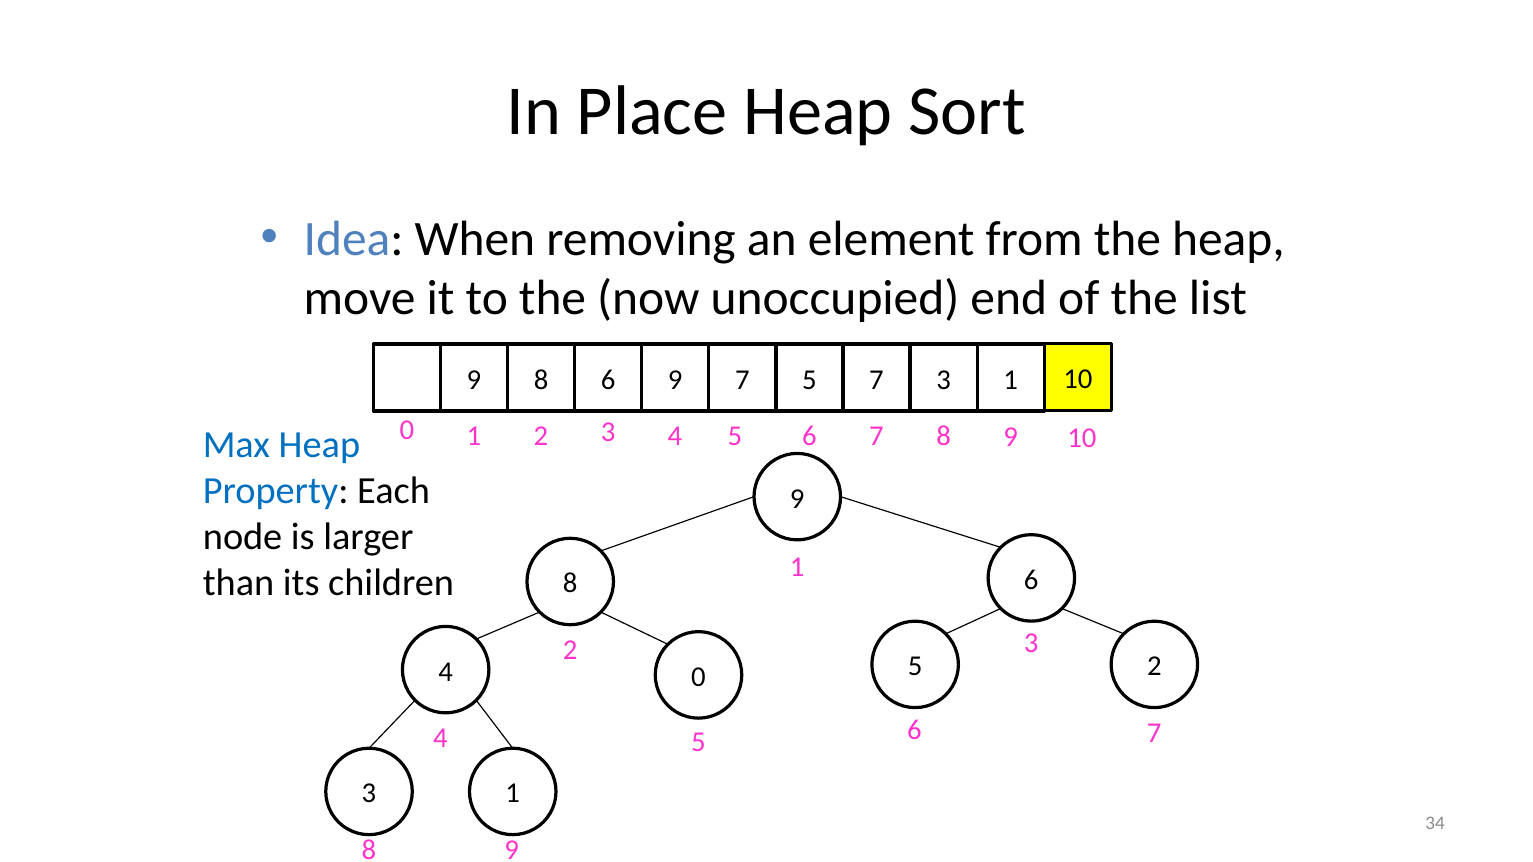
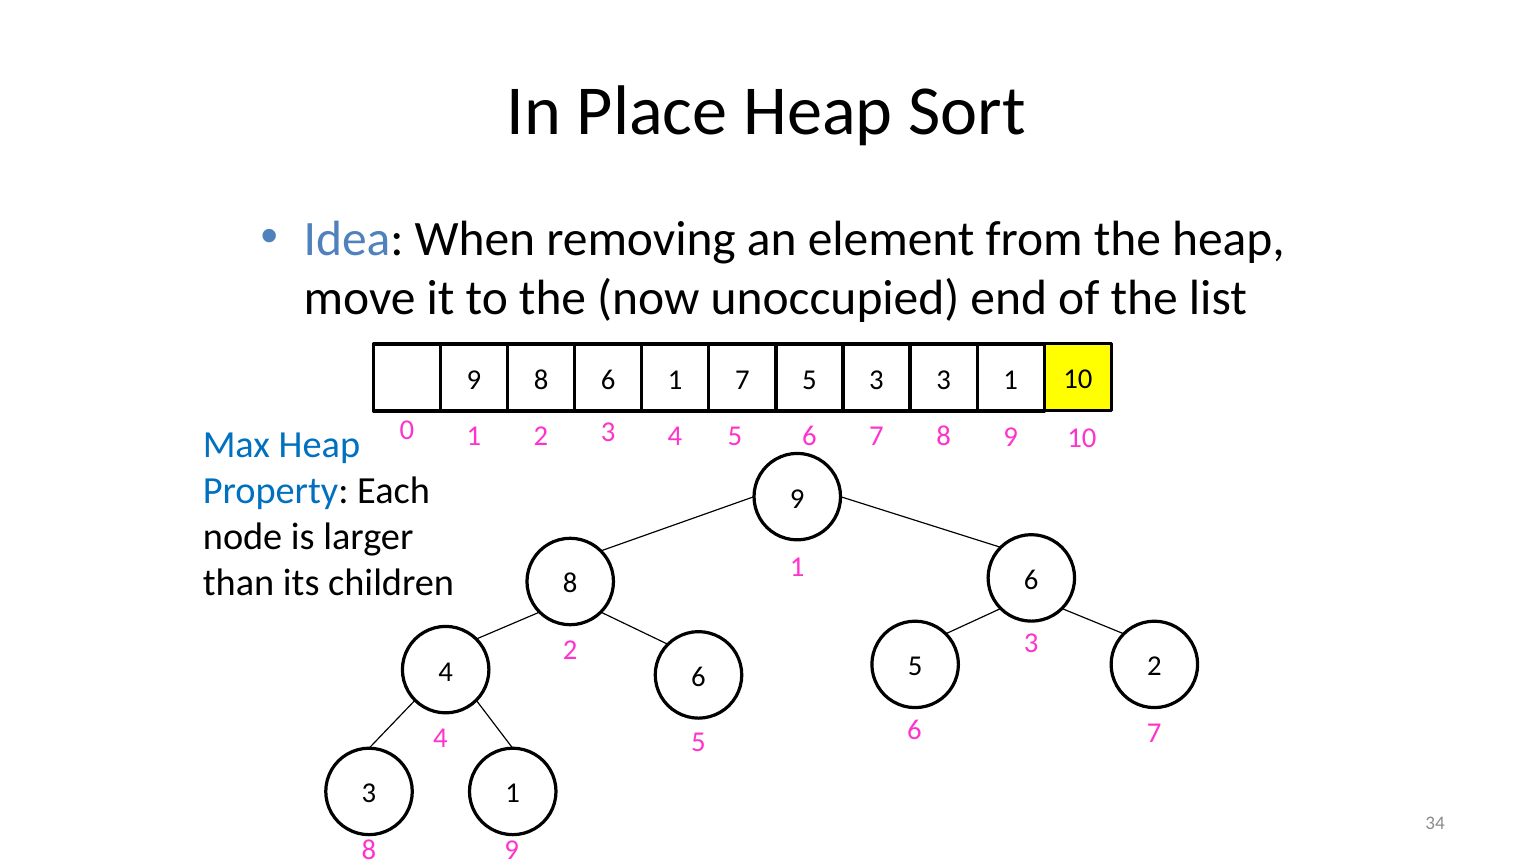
6 9: 9 -> 1
7 5 7: 7 -> 3
0 at (698, 677): 0 -> 6
